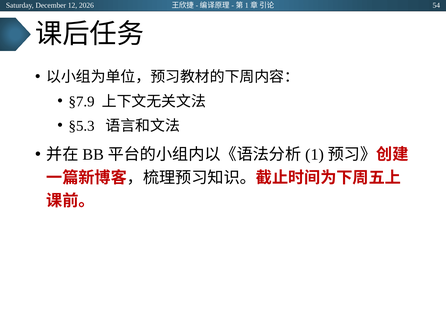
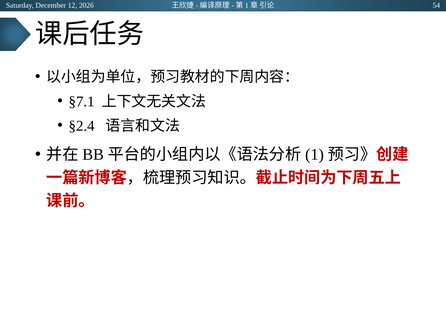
§7.9: §7.9 -> §7.1
§5.3: §5.3 -> §2.4
